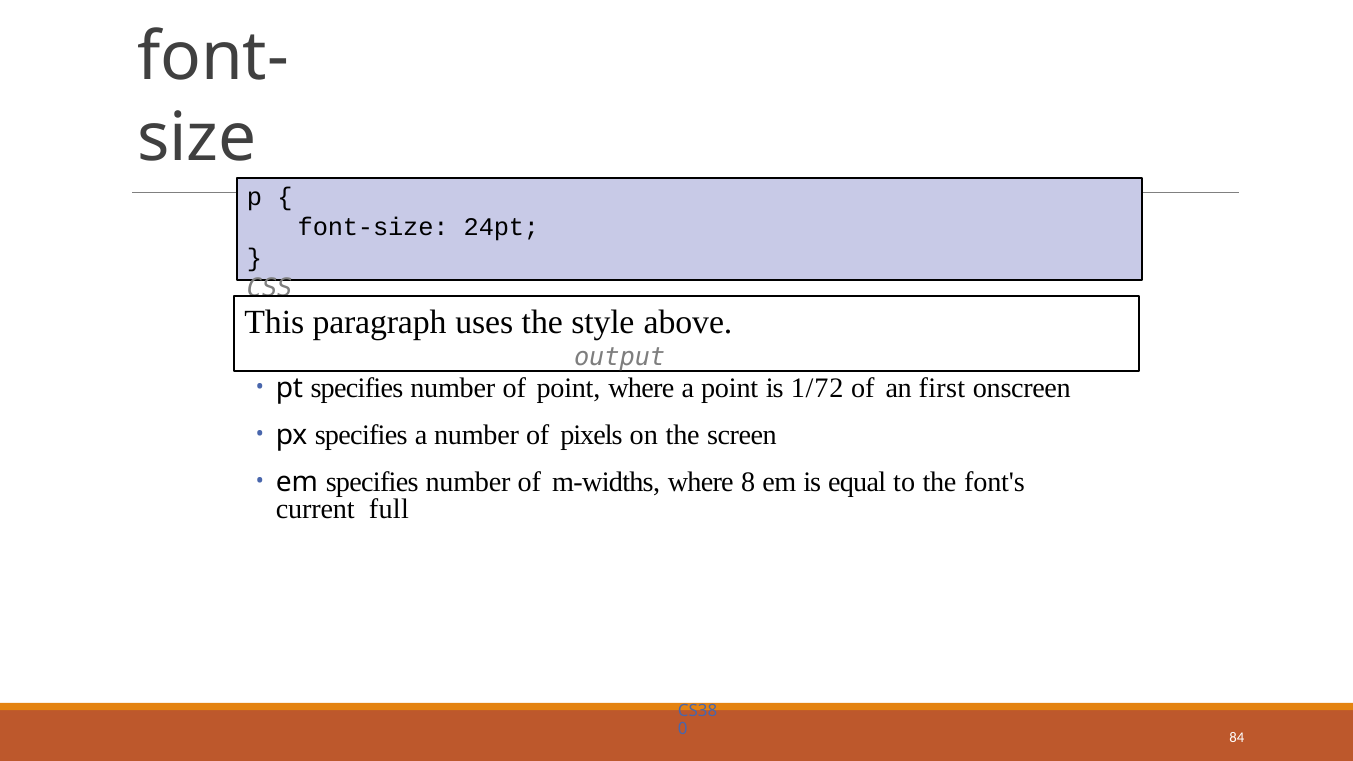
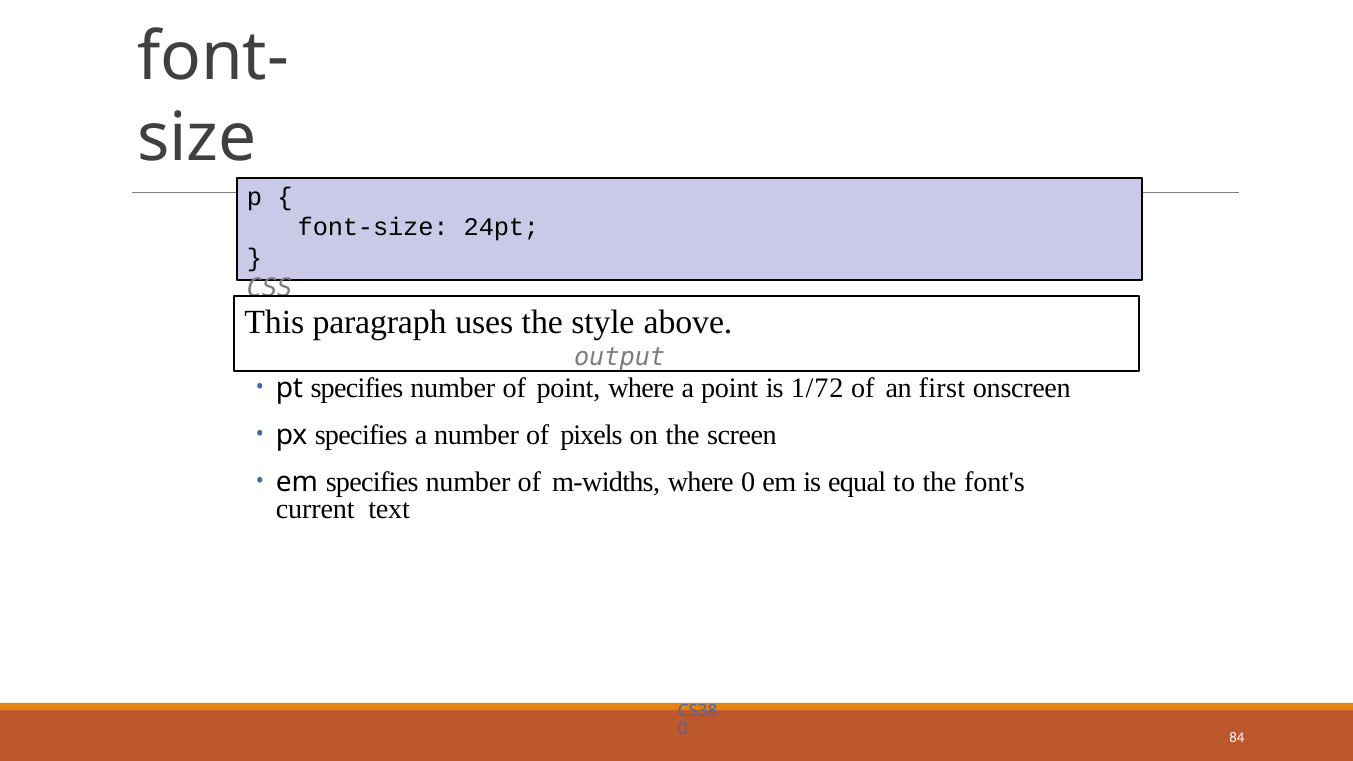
where 8: 8 -> 0
full: full -> text
